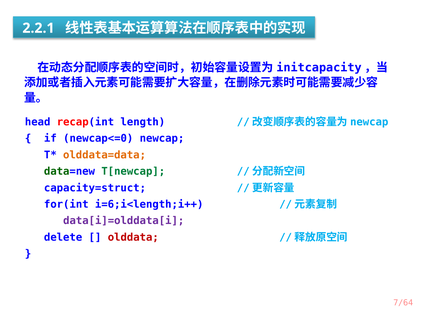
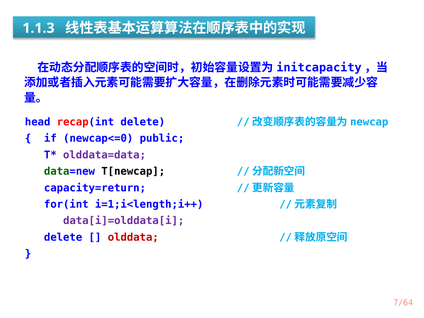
2.2.1: 2.2.1 -> 1.1.3
recap(int length: length -> delete
newcap: newcap -> public
olddata=data colour: orange -> purple
T[newcap colour: green -> black
capacity=struct: capacity=struct -> capacity=return
i=6;i<length;i++: i=6;i<length;i++ -> i=1;i<length;i++
